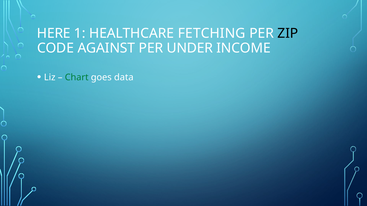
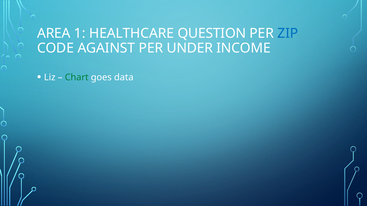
HERE: HERE -> AREA
FETCHING: FETCHING -> QUESTION
ZIP colour: black -> blue
